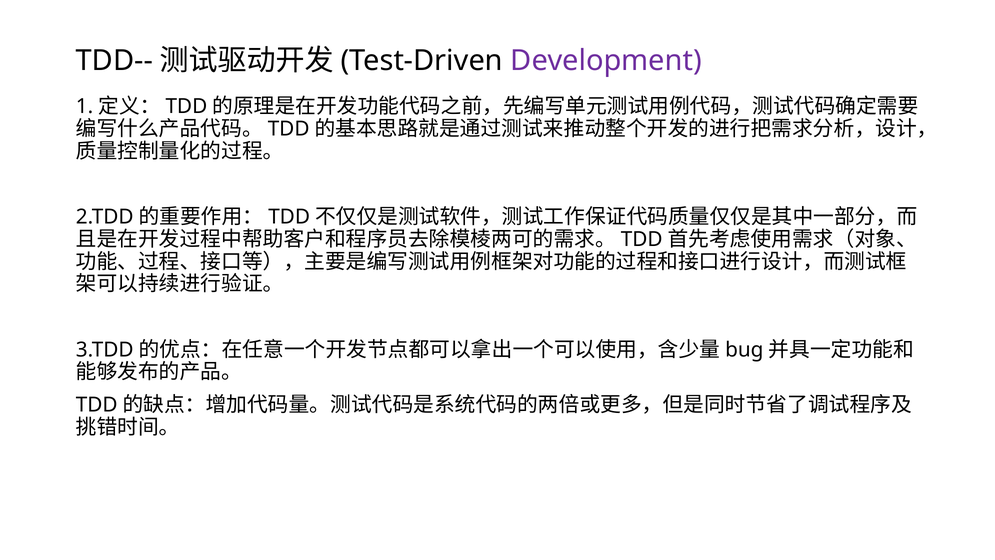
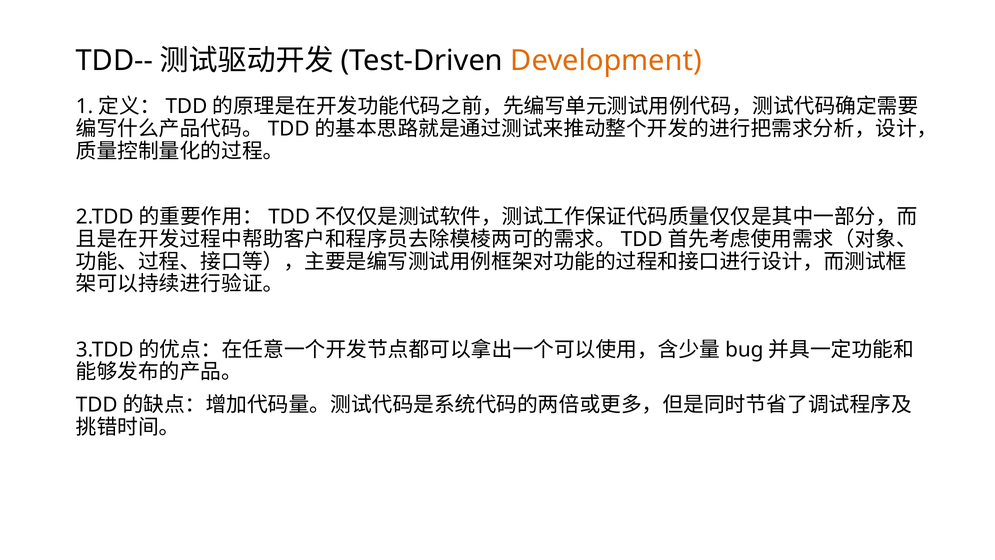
Development colour: purple -> orange
